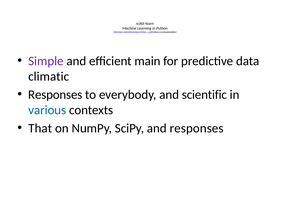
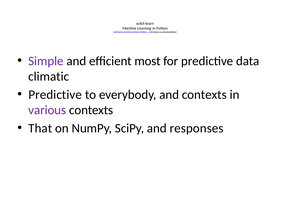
main: main -> most
Responses at (55, 94): Responses -> Predictive
and scientific: scientific -> contexts
various colour: blue -> purple
